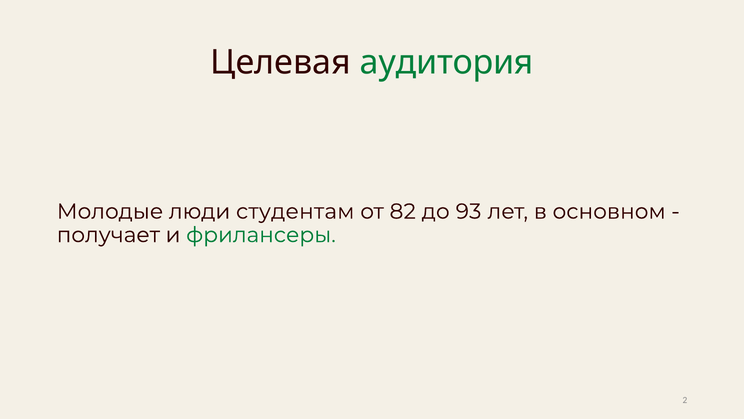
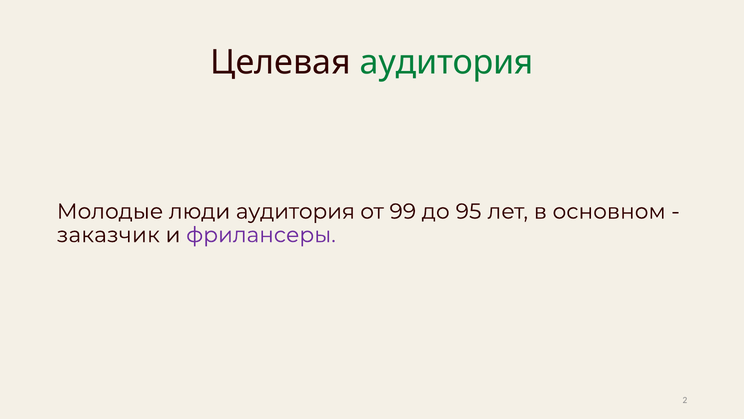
люди студентам: студентам -> аудитория
82: 82 -> 99
93: 93 -> 95
получает: получает -> заказчик
фрилансеры colour: green -> purple
